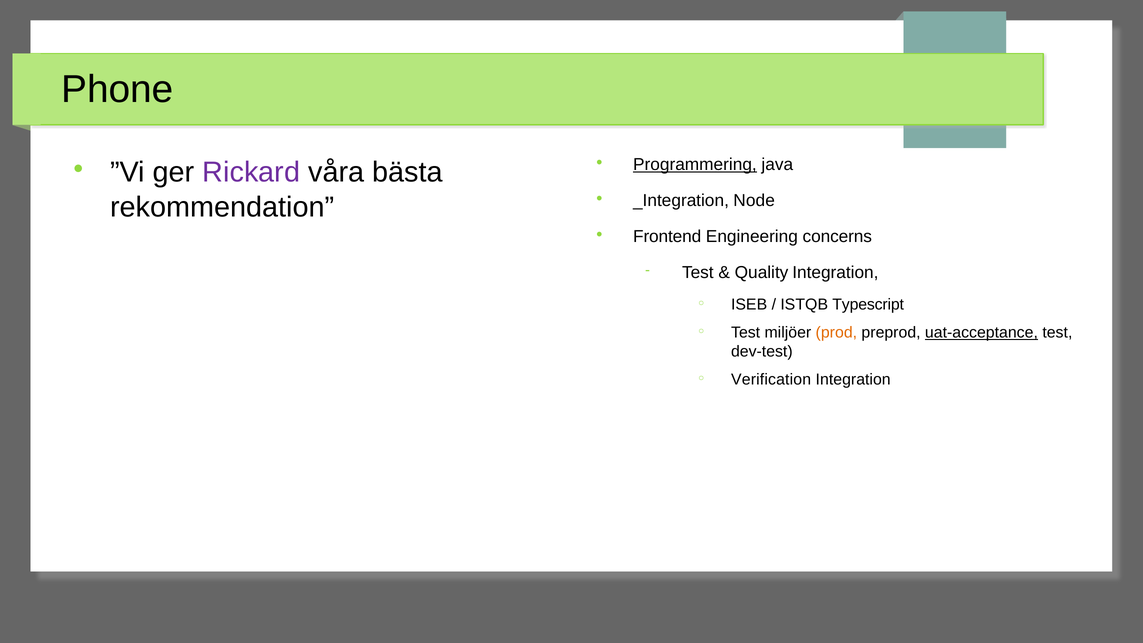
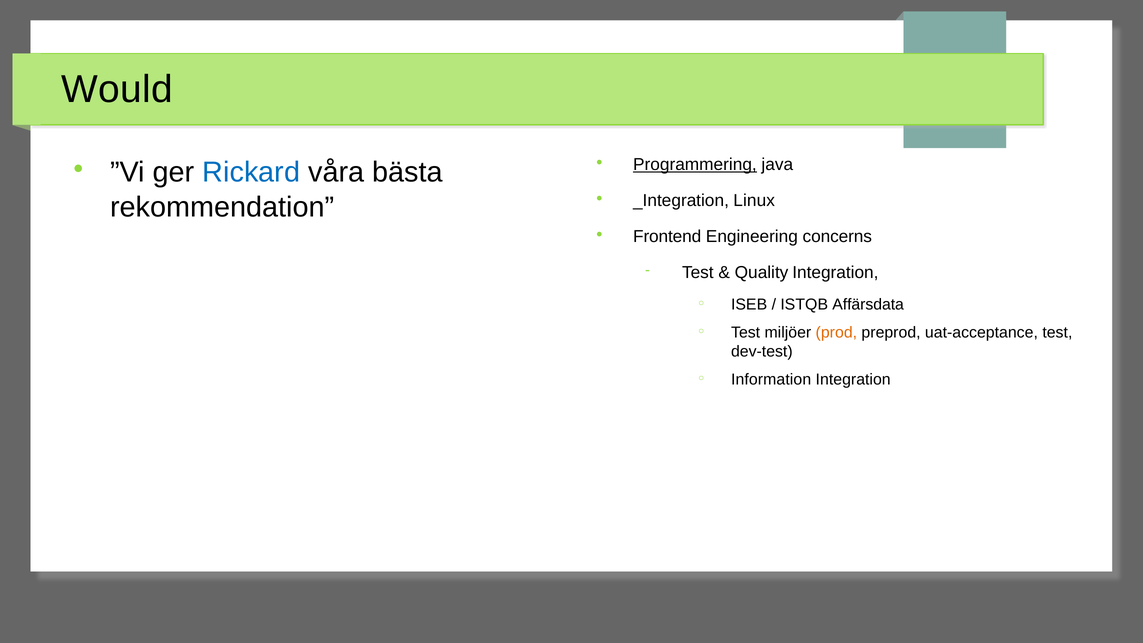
Phone: Phone -> Would
Rickard colour: purple -> blue
Node: Node -> Linux
Typescript: Typescript -> Affärsdata
uat-acceptance underline: present -> none
Verification: Verification -> Information
